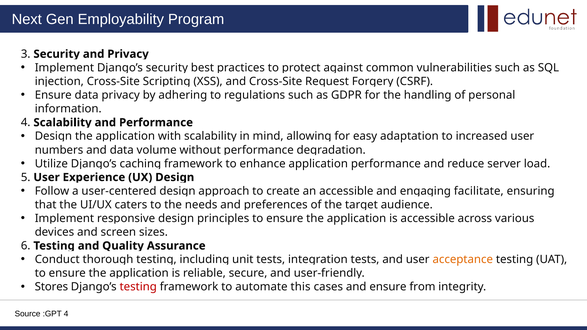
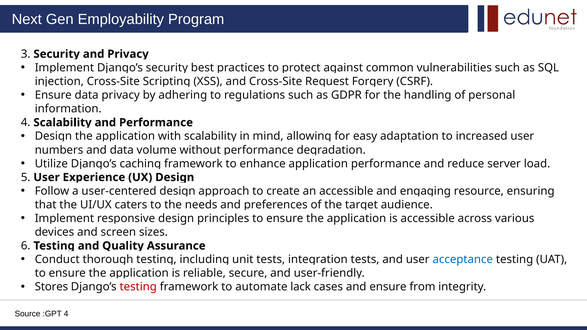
facilitate: facilitate -> resource
acceptance colour: orange -> blue
this: this -> lack
